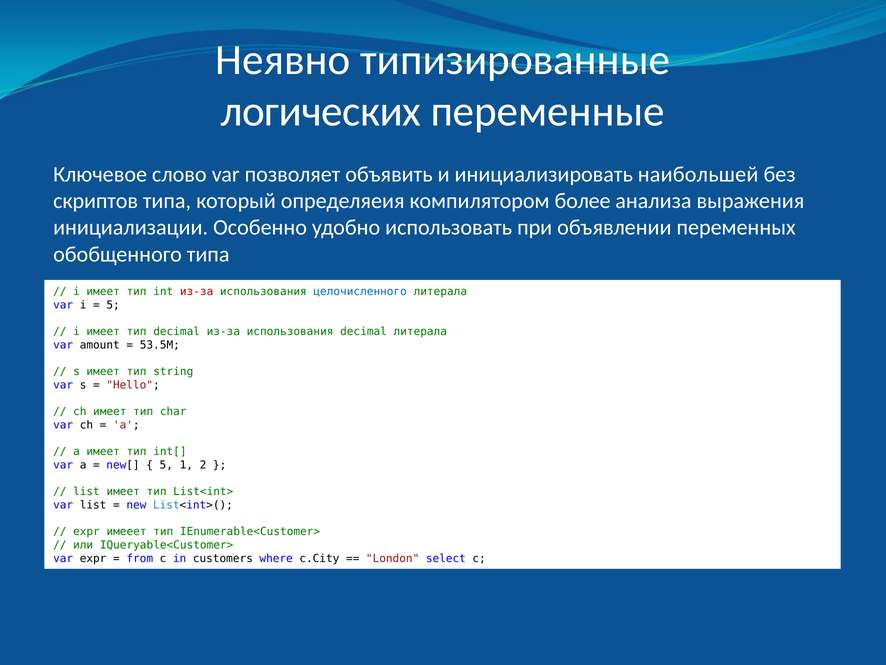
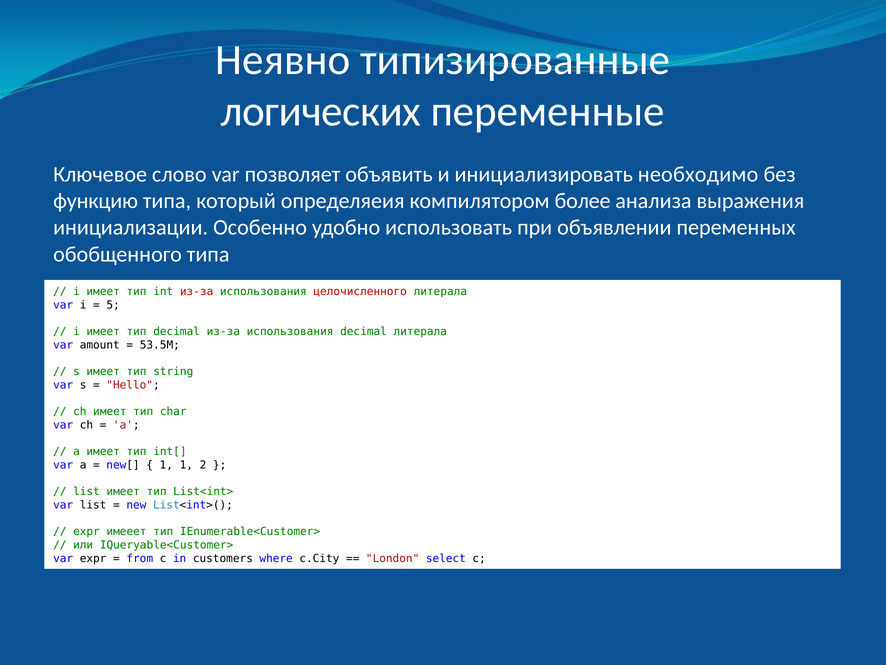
наибольшей: наибольшей -> необходимо
скриптов: скриптов -> функцию
целочиcленного colour: blue -> red
5 at (166, 465): 5 -> 1
